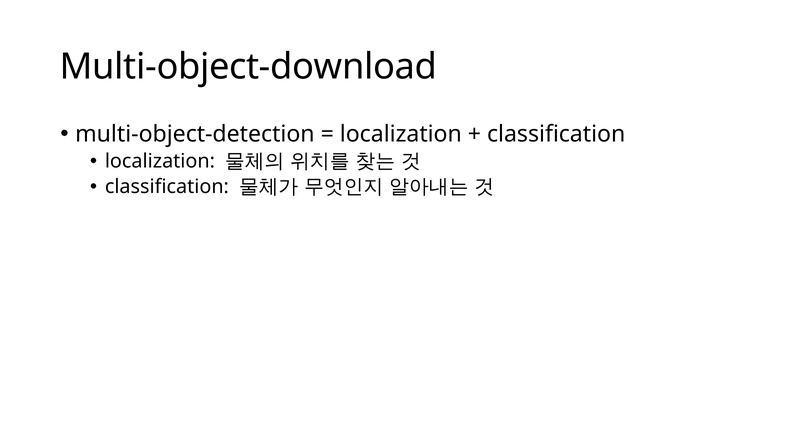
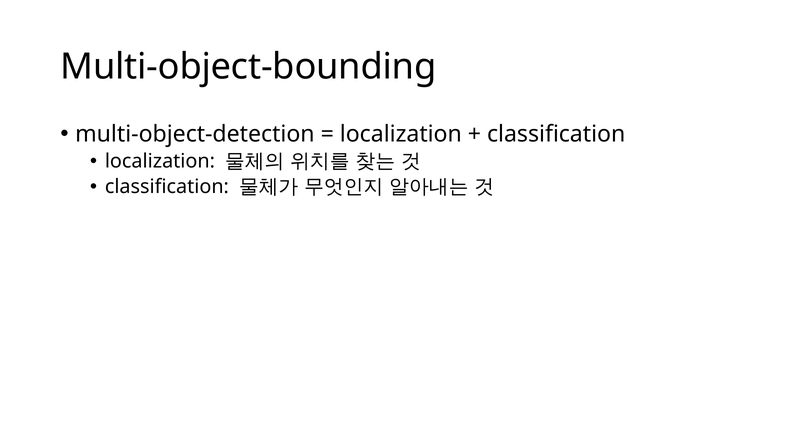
Multi-object-download: Multi-object-download -> Multi-object-bounding
